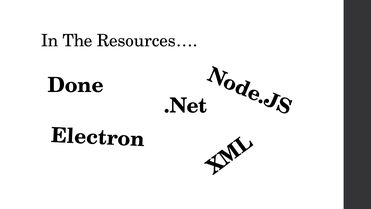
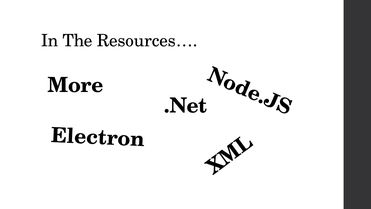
Done: Done -> More
